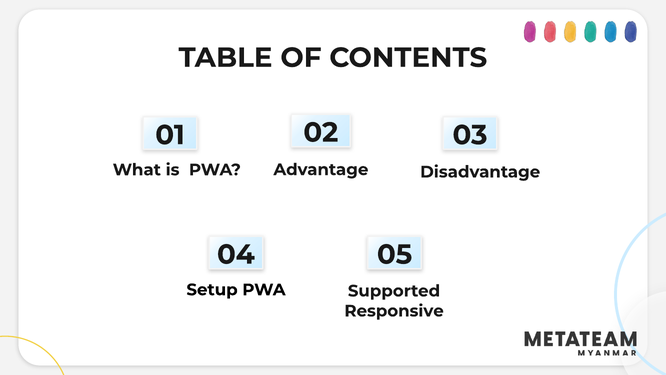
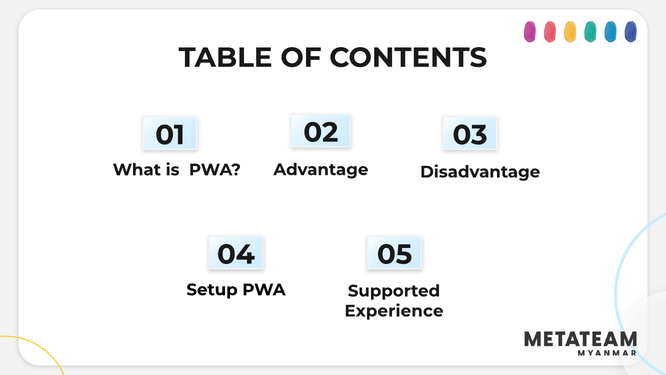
Responsive: Responsive -> Experience
